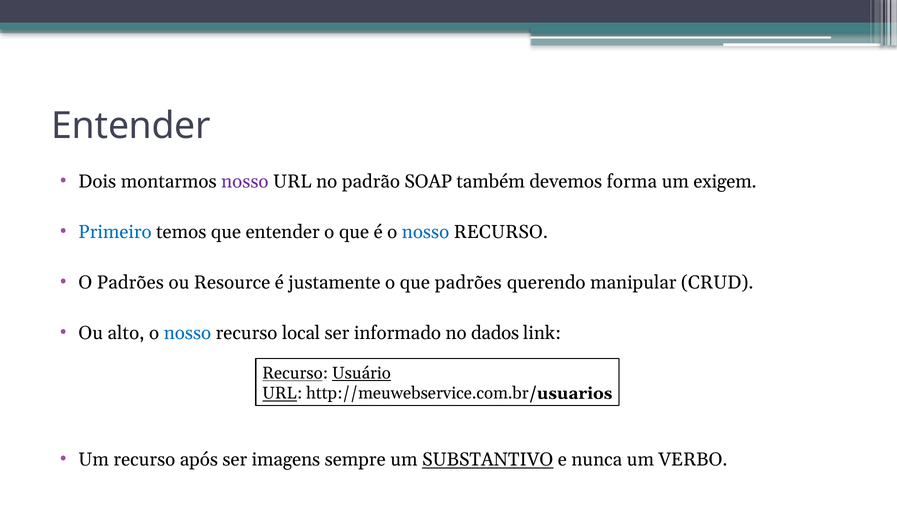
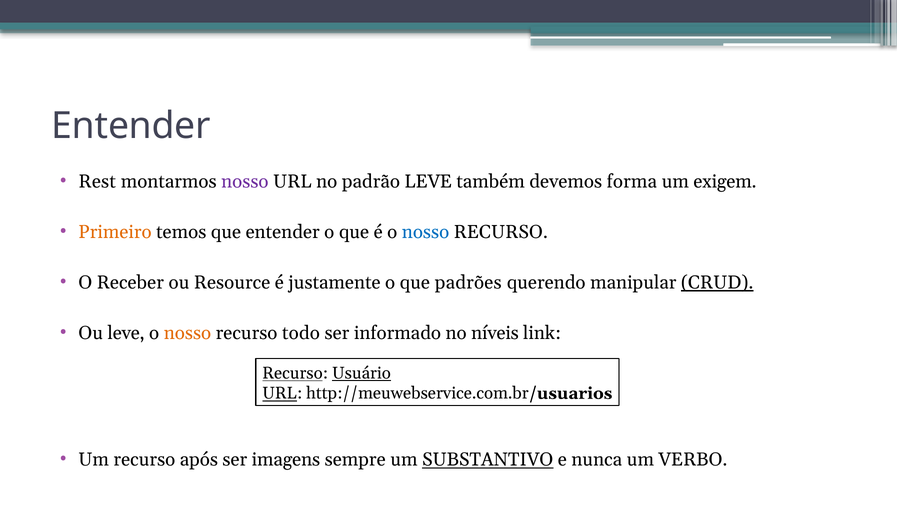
Dois: Dois -> Rest
padrão SOAP: SOAP -> LEVE
Primeiro colour: blue -> orange
O Padrões: Padrões -> Receber
CRUD underline: none -> present
Ou alto: alto -> leve
nosso at (187, 333) colour: blue -> orange
local: local -> todo
dados: dados -> níveis
